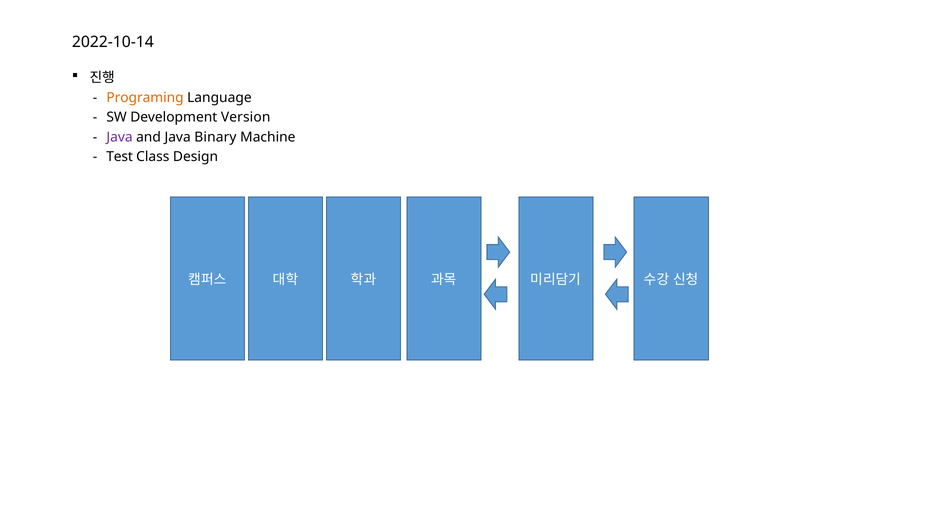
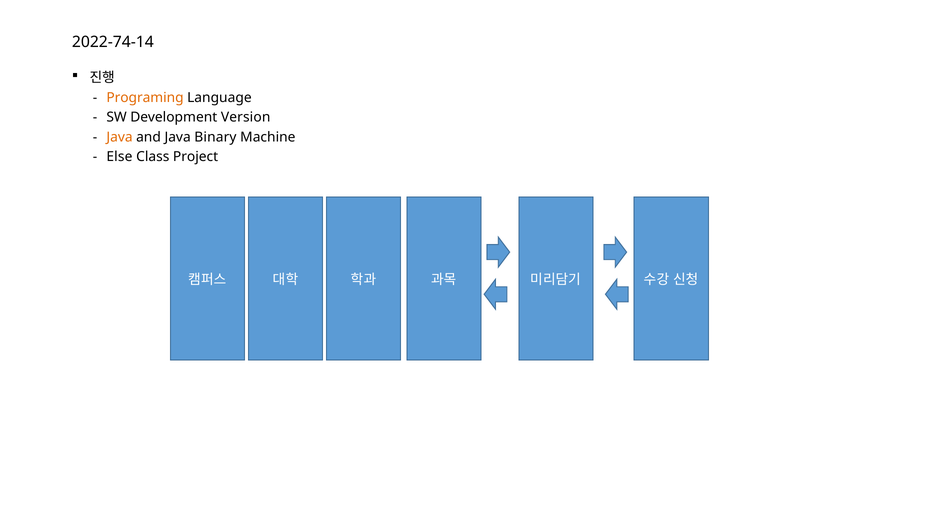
2022-10-14: 2022-10-14 -> 2022-74-14
Java at (120, 137) colour: purple -> orange
Test: Test -> Else
Design: Design -> Project
